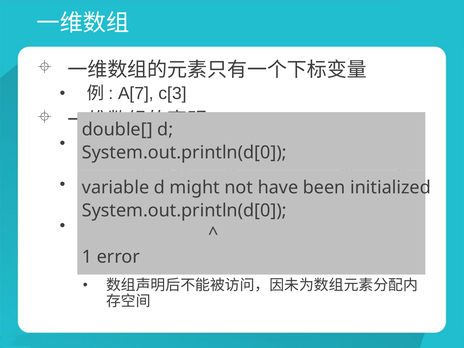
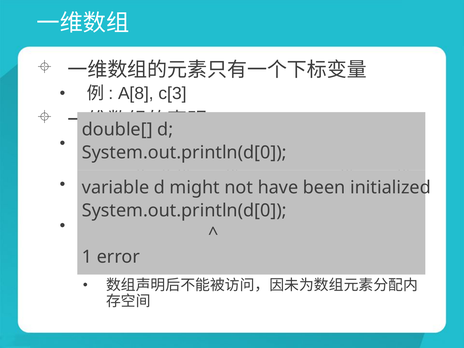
A[7: A[7 -> A[8
